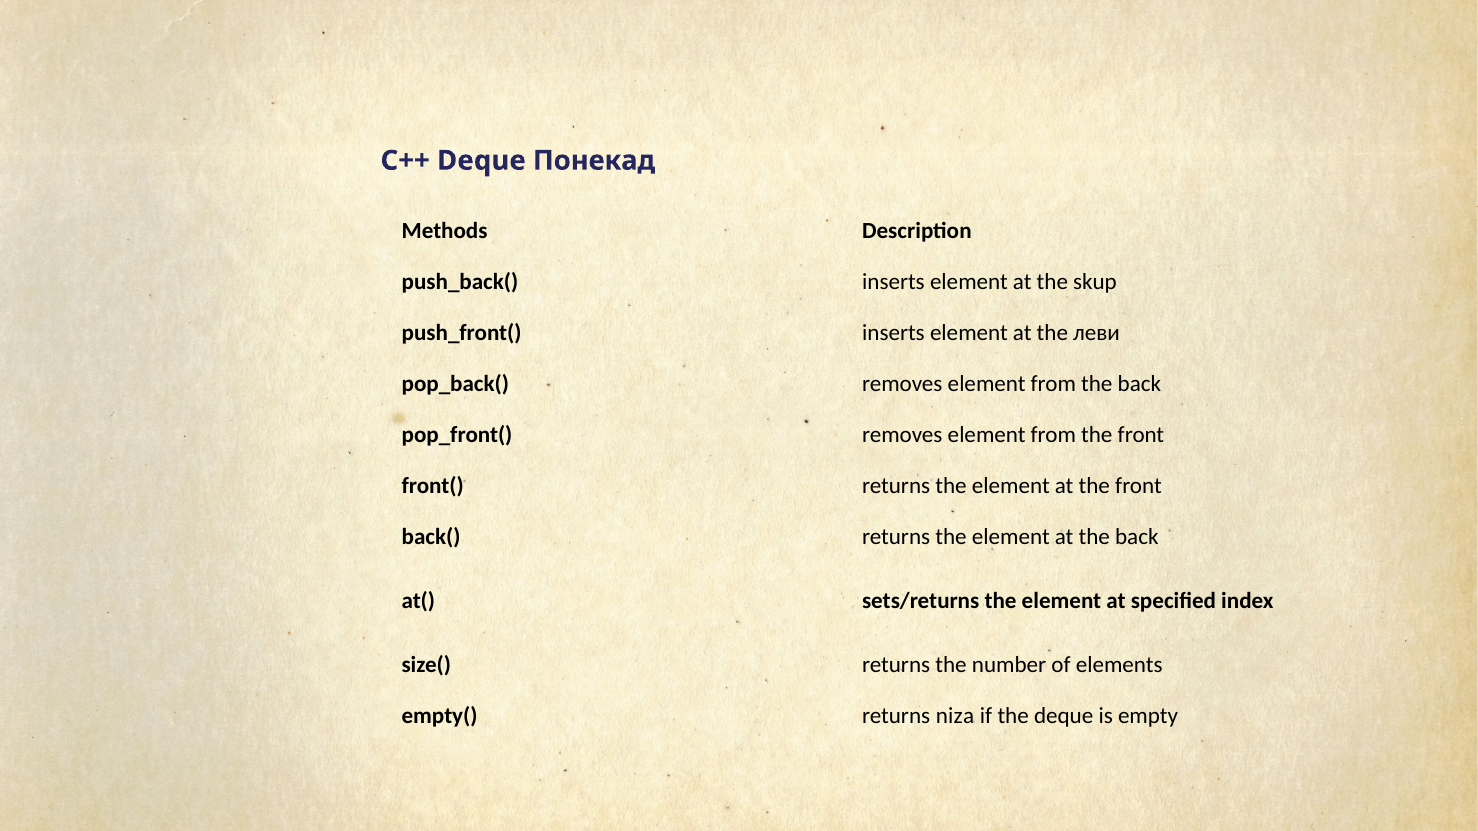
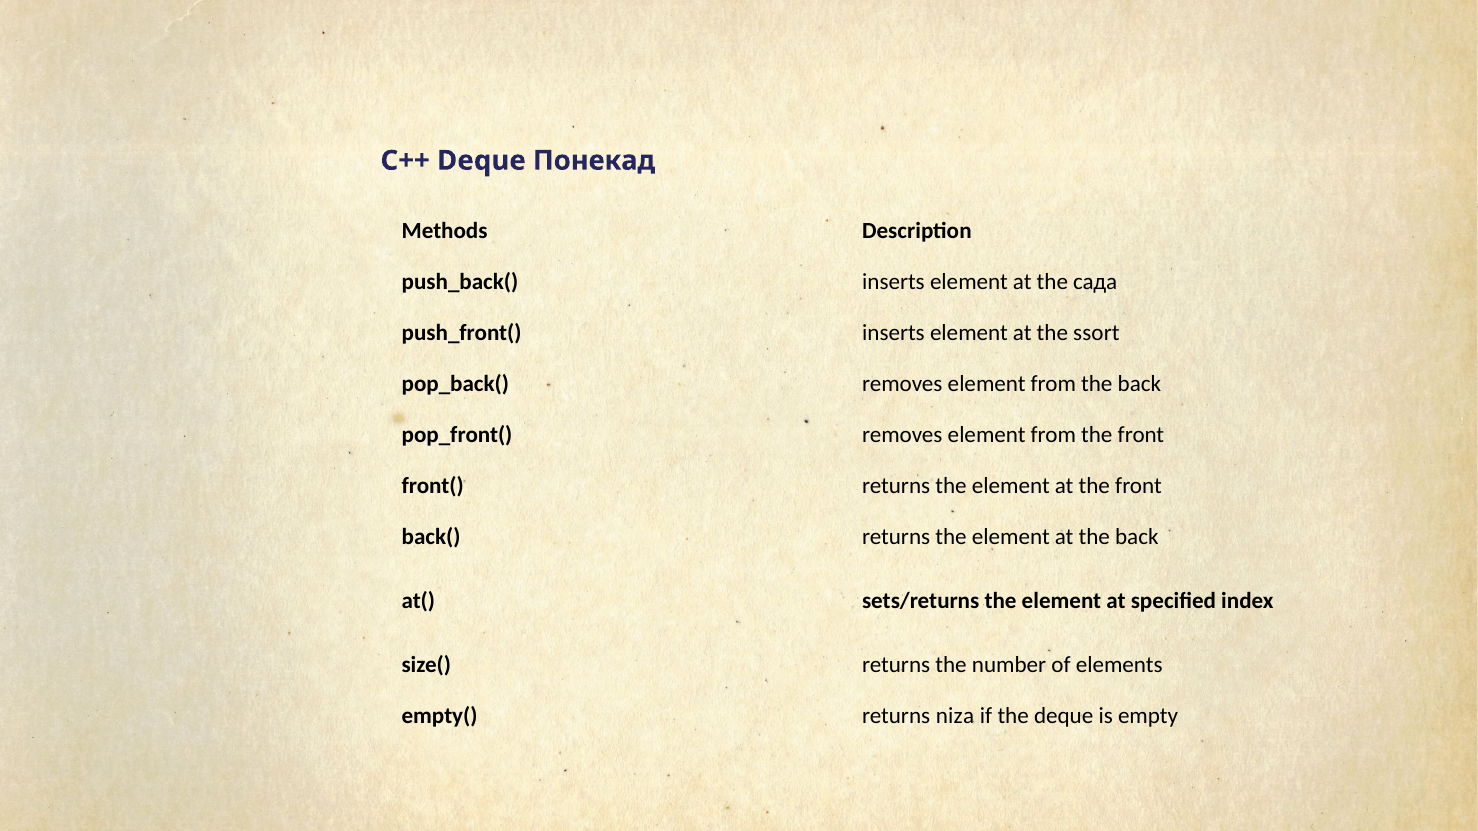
skup: skup -> сада
леви: леви -> ssort
